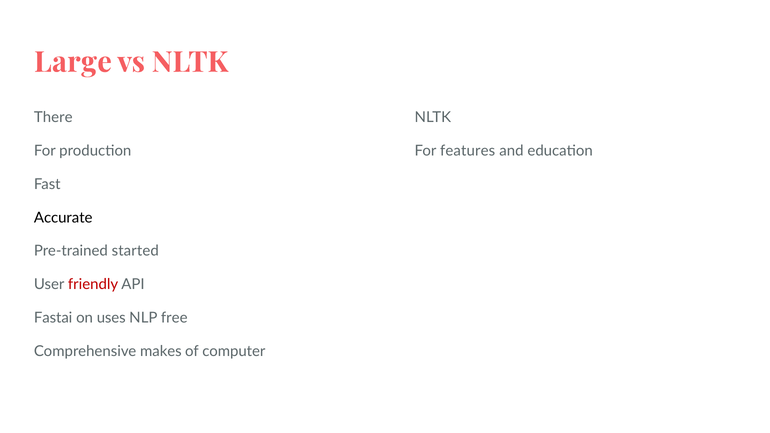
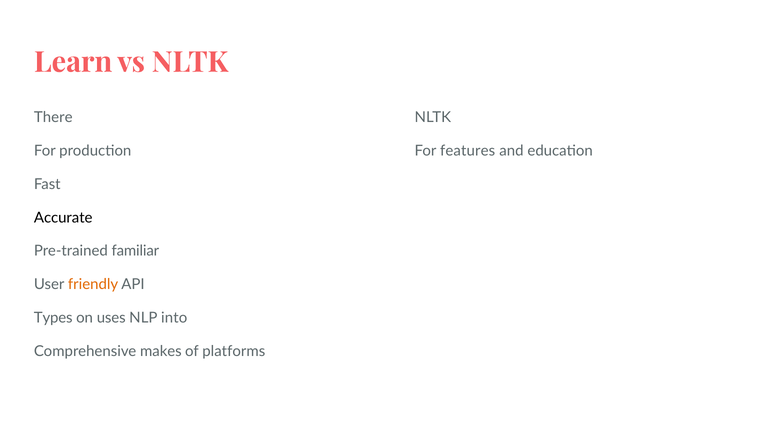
Large: Large -> Learn
started: started -> familiar
friendly colour: red -> orange
Fastai: Fastai -> Types
free: free -> into
computer: computer -> platforms
